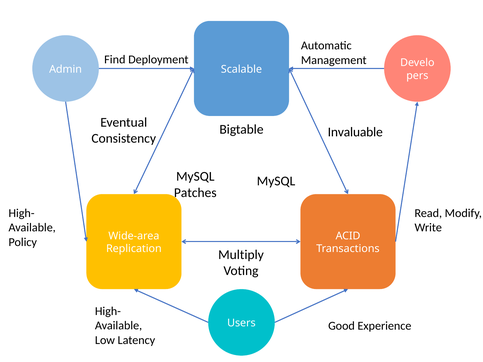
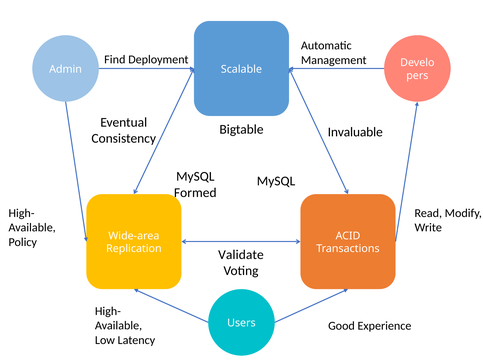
Patches: Patches -> Formed
Multiply: Multiply -> Validate
